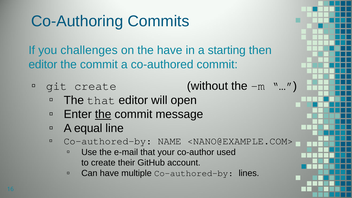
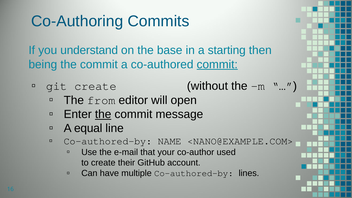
challenges: challenges -> understand
the have: have -> base
editor at (43, 64): editor -> being
commit at (217, 64) underline: none -> present
The that: that -> from
